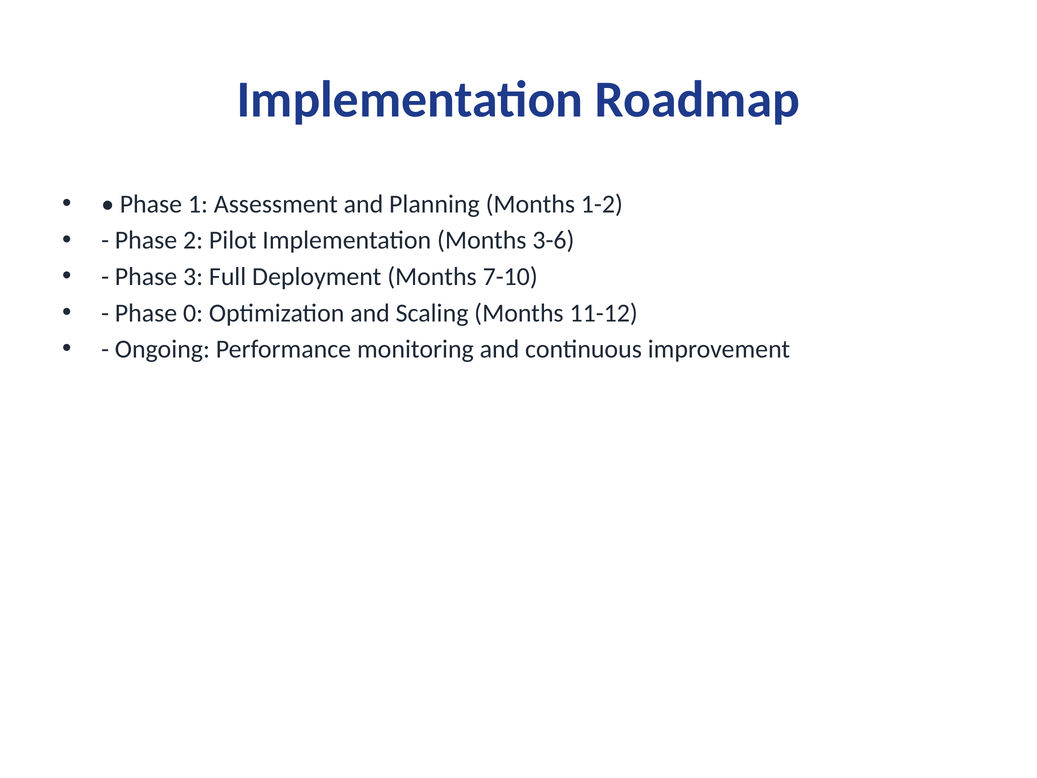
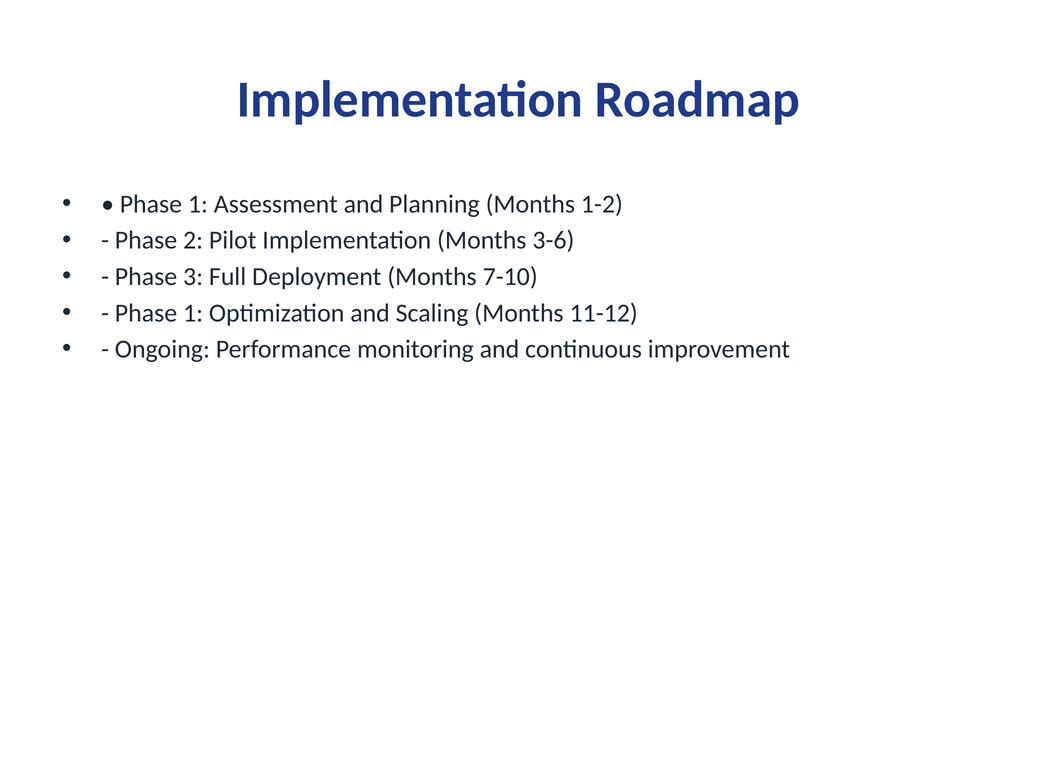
0 at (193, 313): 0 -> 1
